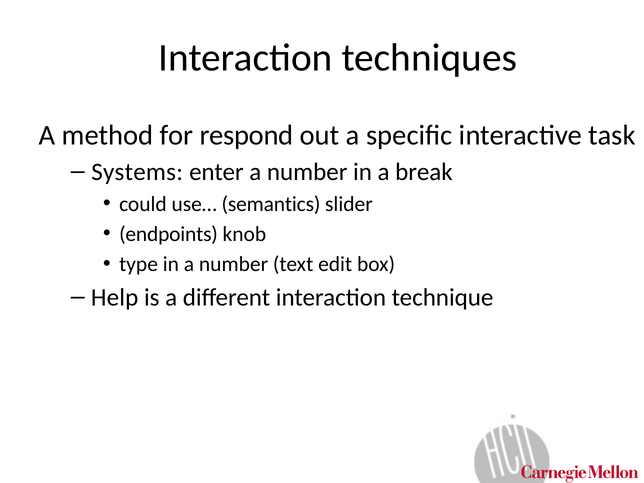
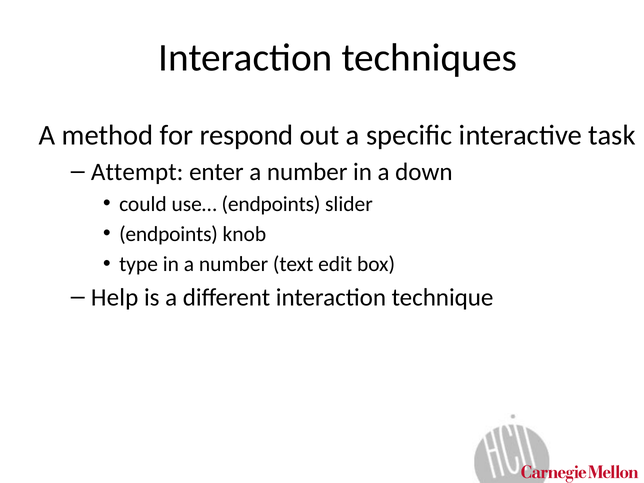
Systems: Systems -> Attempt
break: break -> down
use… semantics: semantics -> endpoints
